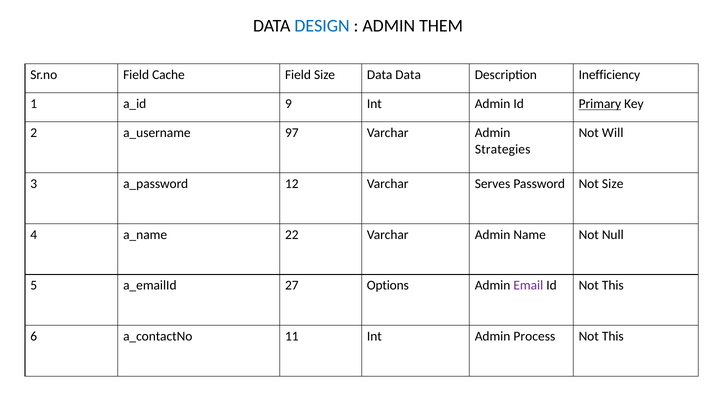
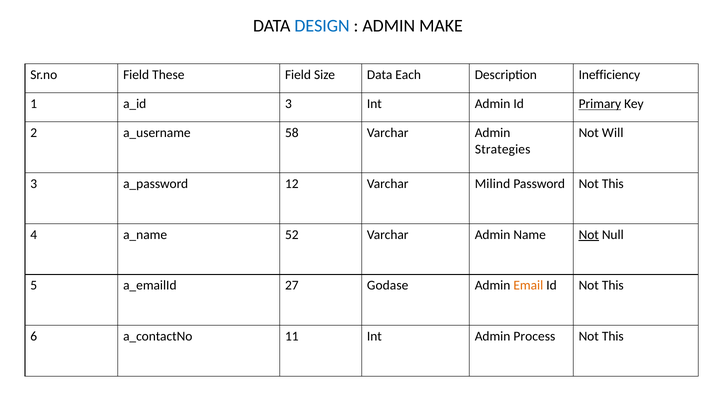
THEM: THEM -> MAKE
Cache: Cache -> These
Data Data: Data -> Each
9 at (288, 104): 9 -> 3
97: 97 -> 58
Serves: Serves -> Milind
Password Not Size: Size -> This
22: 22 -> 52
Not at (589, 235) underline: none -> present
Options: Options -> Godase
Email colour: purple -> orange
